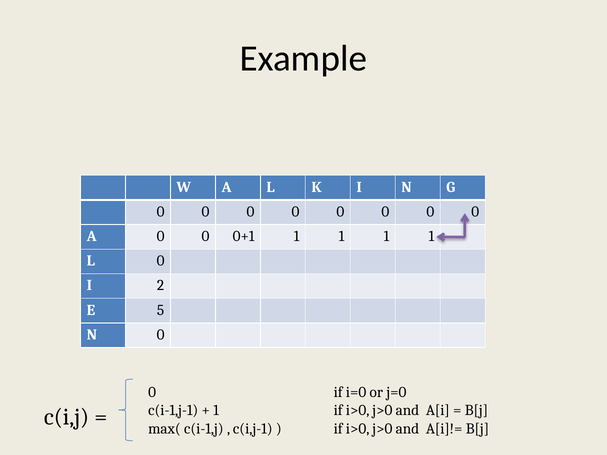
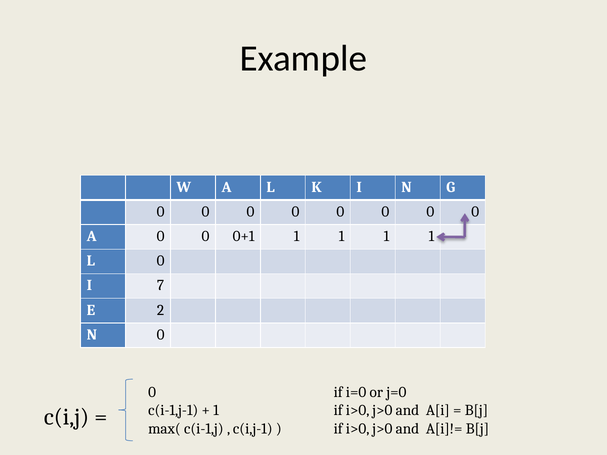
2: 2 -> 7
5: 5 -> 2
